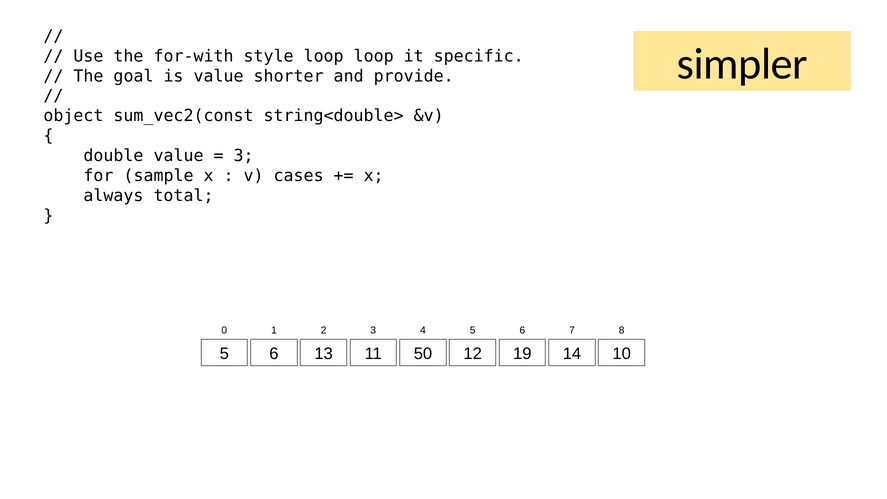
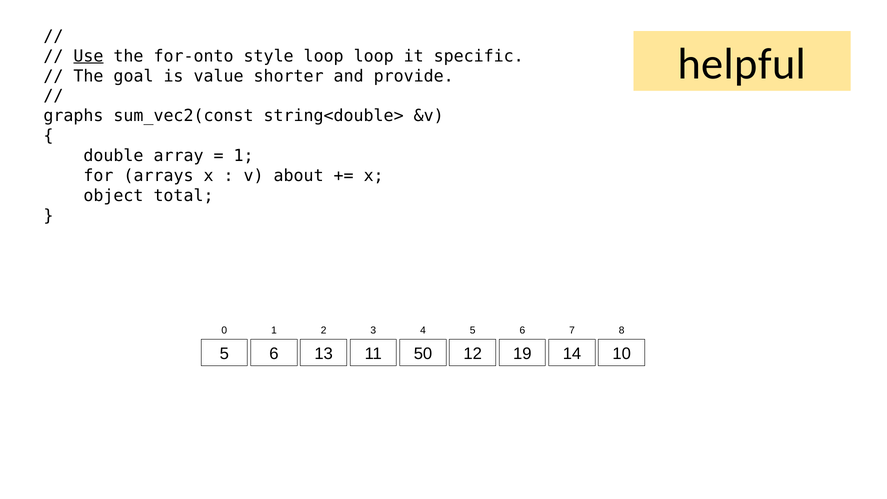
simpler: simpler -> helpful
Use underline: none -> present
for-with: for-with -> for-onto
object: object -> graphs
double value: value -> array
3 at (244, 156): 3 -> 1
sample: sample -> arrays
cases: cases -> about
always: always -> object
